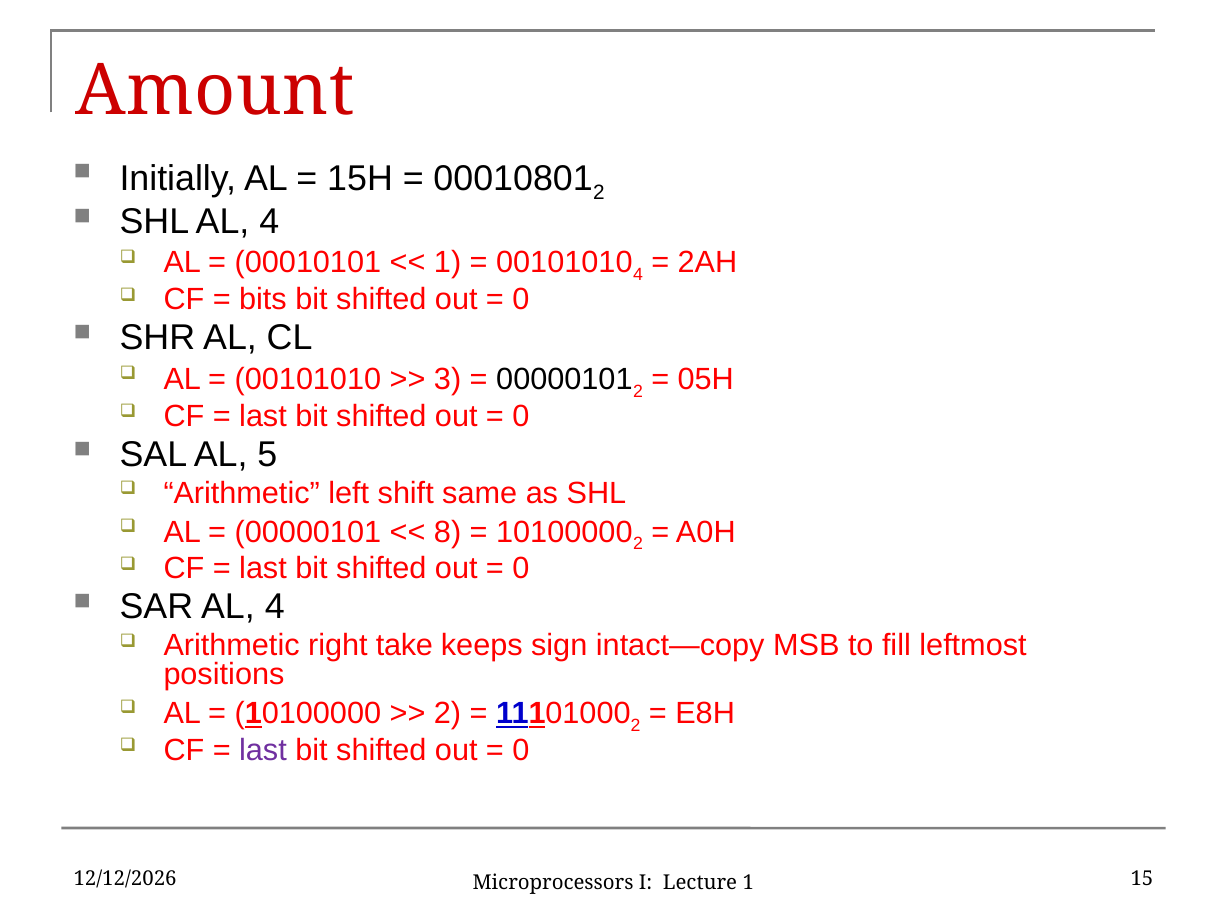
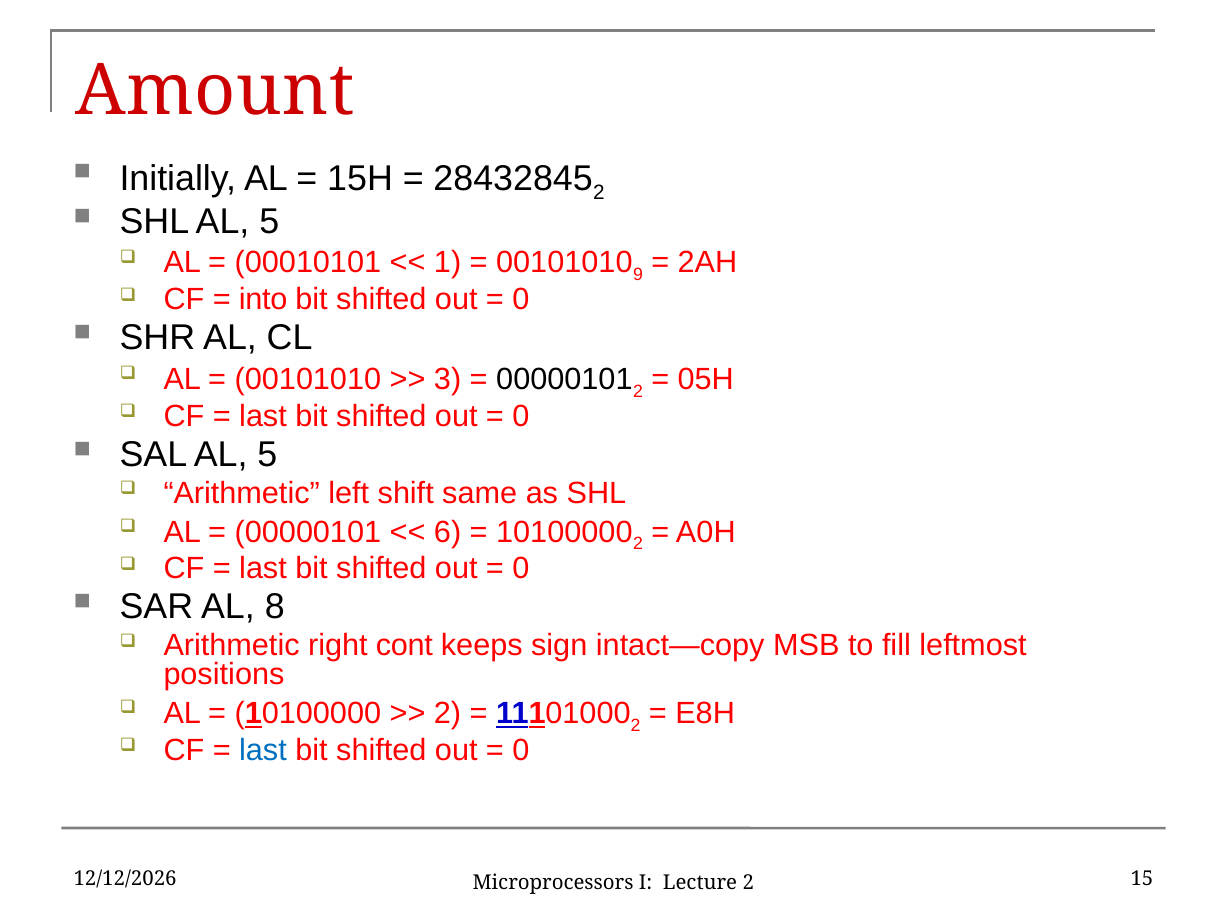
00010801: 00010801 -> 28432845
SHL AL 4: 4 -> 5
00101010 4: 4 -> 9
bits: bits -> into
8: 8 -> 6
SAR AL 4: 4 -> 8
take: take -> cont
last at (263, 750) colour: purple -> blue
Lecture 1: 1 -> 2
